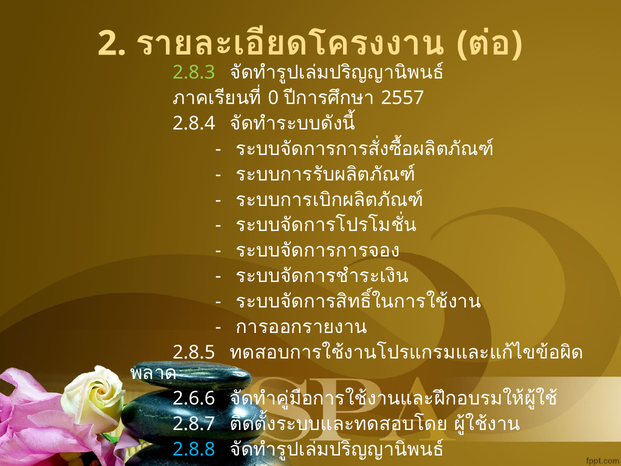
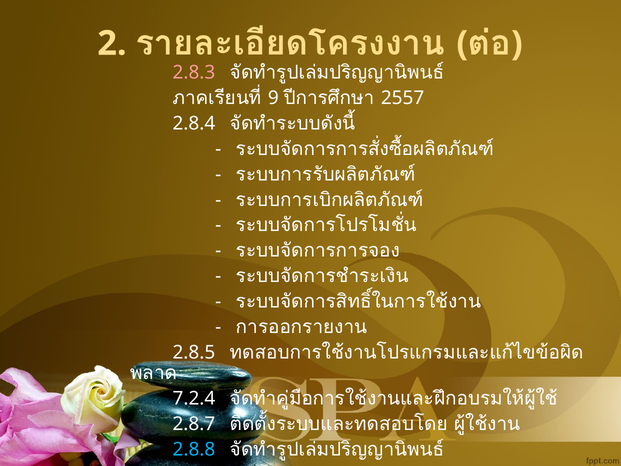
2.8.3 colour: light green -> pink
0: 0 -> 9
2.6.6: 2.6.6 -> 7.2.4
